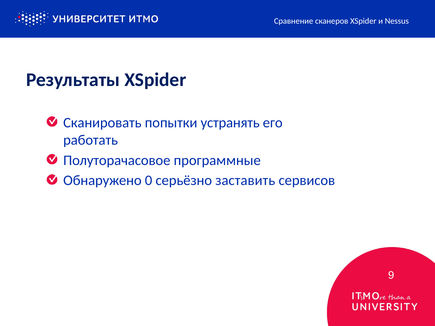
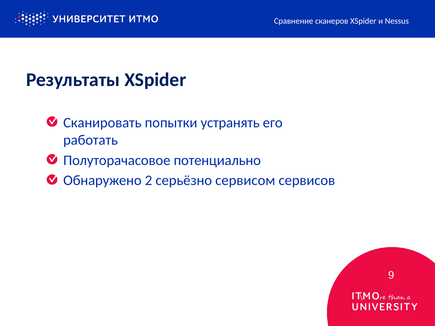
программные: программные -> потенциально
0: 0 -> 2
заставить: заставить -> сервисом
